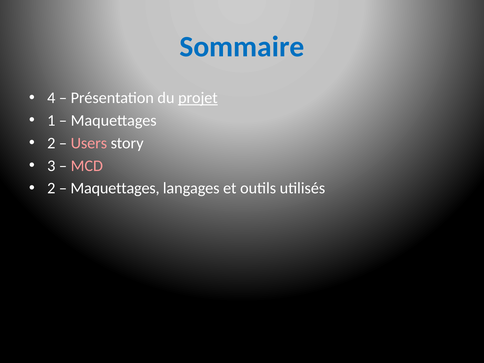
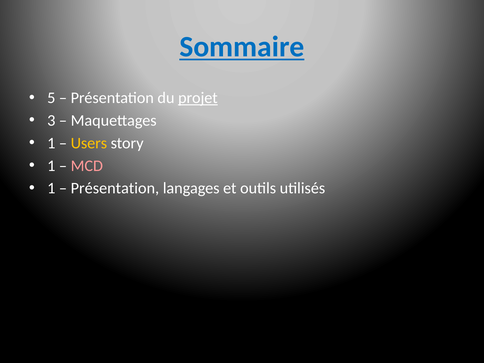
Sommaire underline: none -> present
4: 4 -> 5
1: 1 -> 3
2 at (51, 143): 2 -> 1
Users colour: pink -> yellow
3 at (51, 166): 3 -> 1
2 at (51, 188): 2 -> 1
Maquettages at (115, 188): Maquettages -> Présentation
